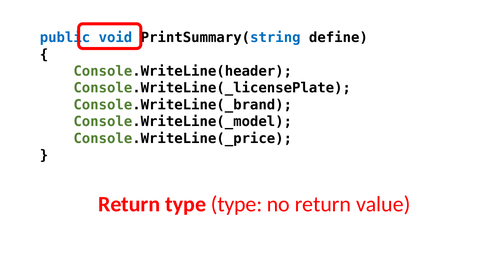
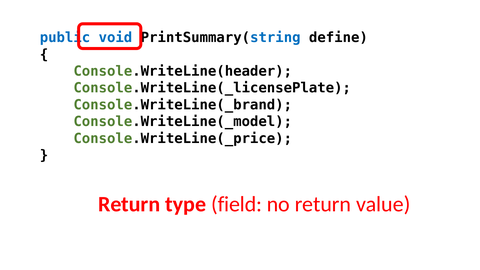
type type: type -> field
